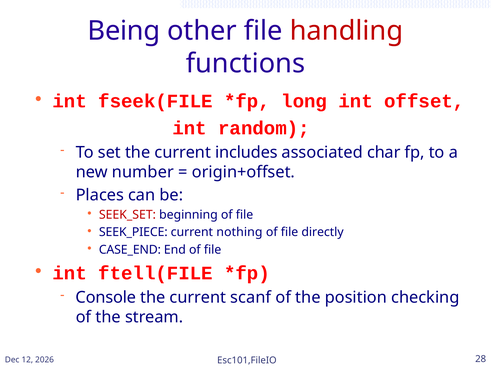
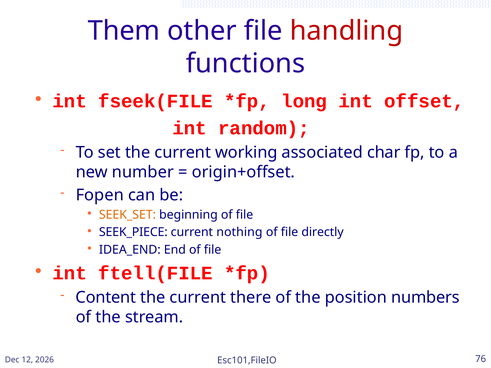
Being: Being -> Them
includes: includes -> working
Places: Places -> Fopen
SEEK_SET colour: red -> orange
CASE_END: CASE_END -> IDEA_END
Console: Console -> Content
scanf: scanf -> there
checking: checking -> numbers
28: 28 -> 76
